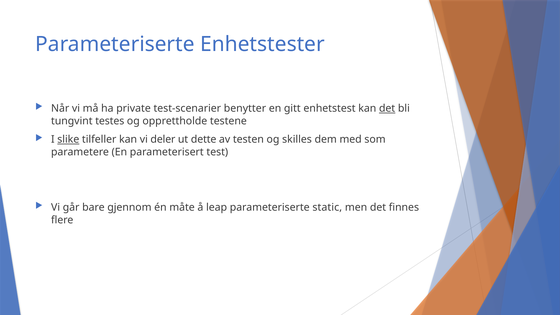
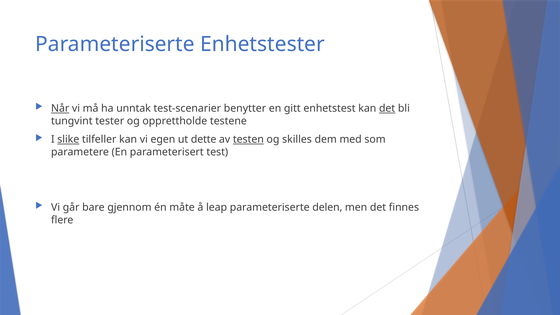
Når underline: none -> present
private: private -> unntak
testes: testes -> tester
deler: deler -> egen
testen underline: none -> present
static: static -> delen
